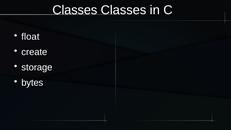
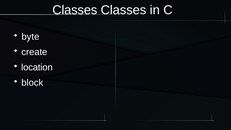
float: float -> byte
storage: storage -> location
bytes: bytes -> block
